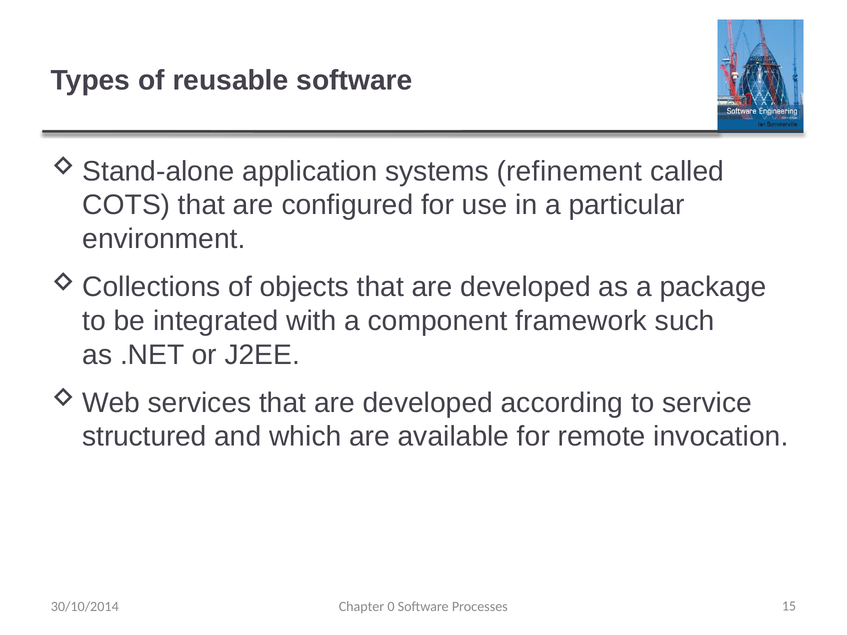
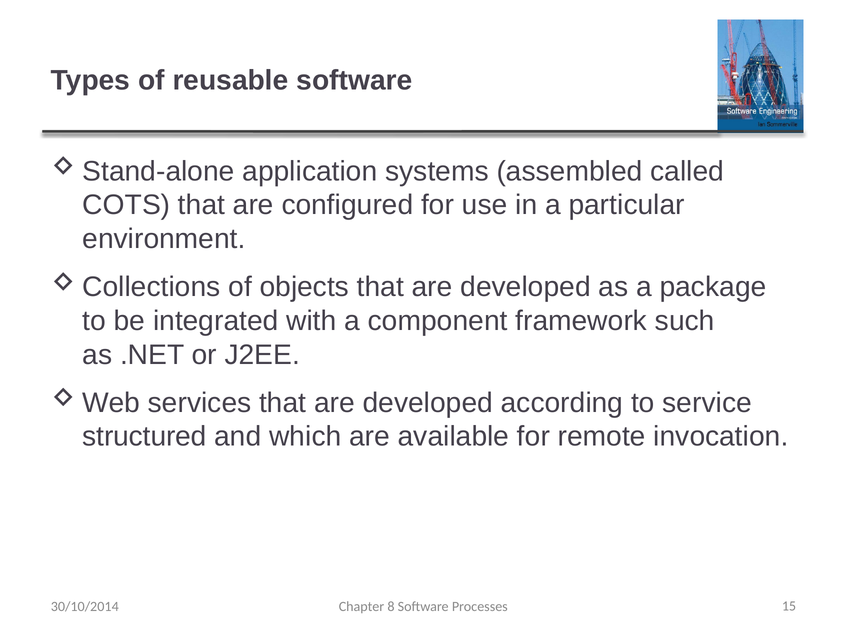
refinement: refinement -> assembled
0: 0 -> 8
